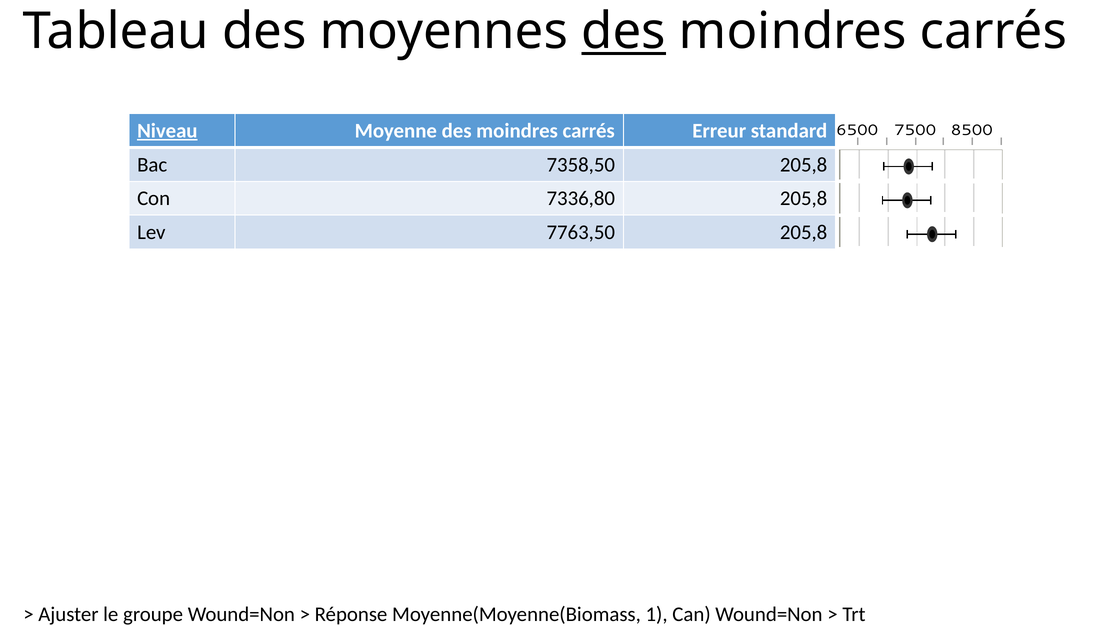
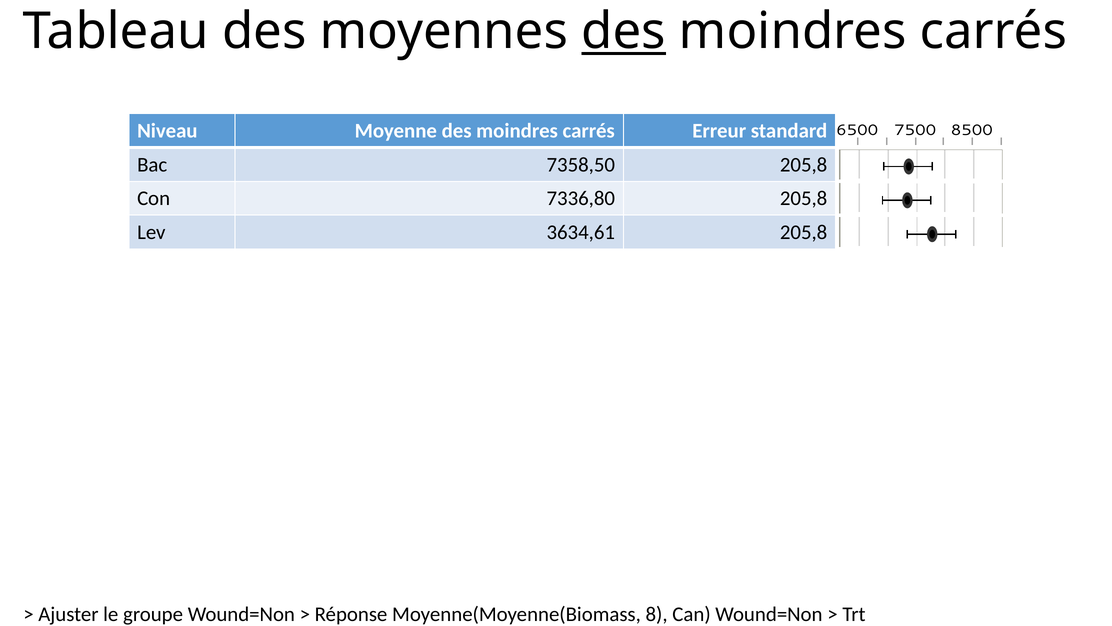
Niveau underline: present -> none
7763,50: 7763,50 -> 3634,61
1: 1 -> 8
